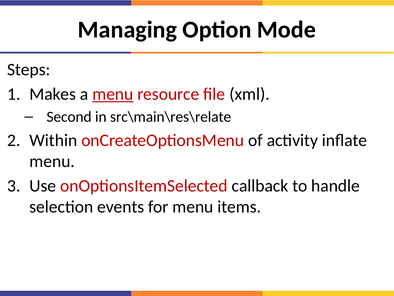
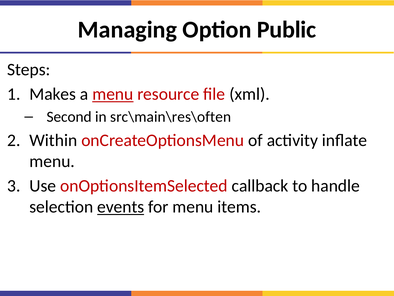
Mode: Mode -> Public
src\main\res\relate: src\main\res\relate -> src\main\res\often
events underline: none -> present
